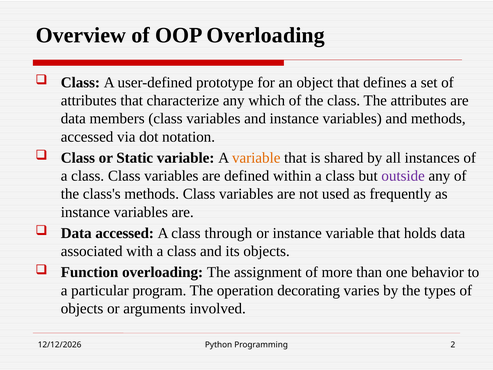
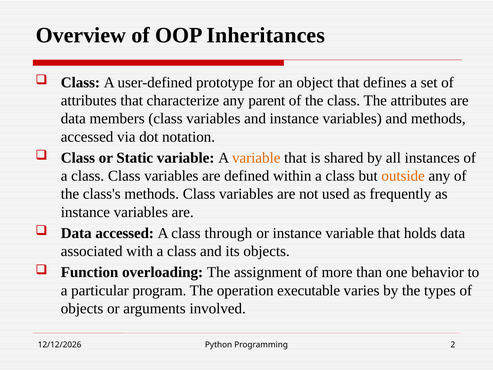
OOP Overloading: Overloading -> Inheritances
which: which -> parent
outside colour: purple -> orange
decorating: decorating -> executable
